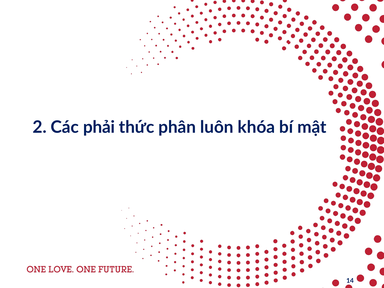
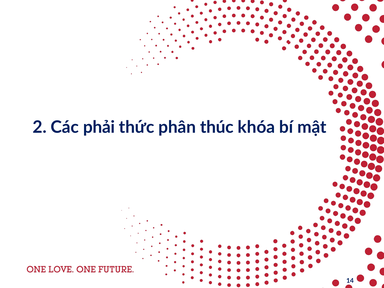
luôn: luôn -> thúc
